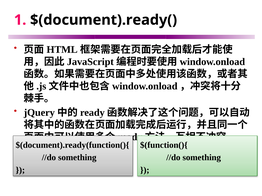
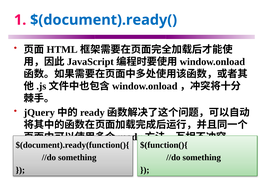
$(document).ready( colour: black -> blue
